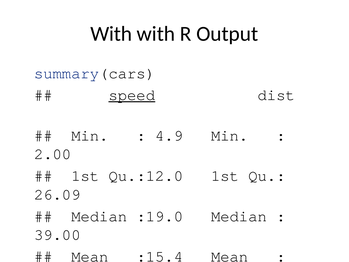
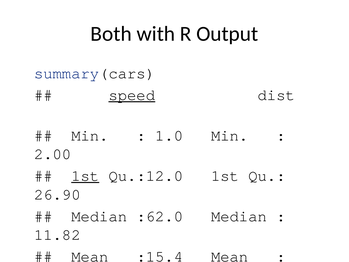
With at (111, 34): With -> Both
4.9: 4.9 -> 1.0
1st at (85, 176) underline: none -> present
26.09: 26.09 -> 26.90
:19.0: :19.0 -> :62.0
39.00: 39.00 -> 11.82
